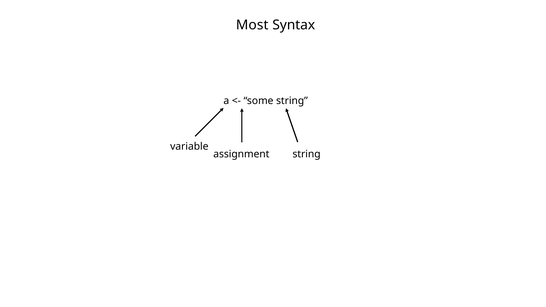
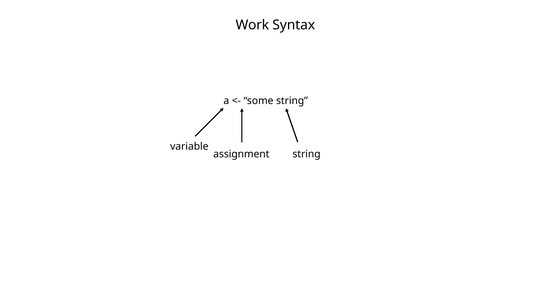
Most: Most -> Work
